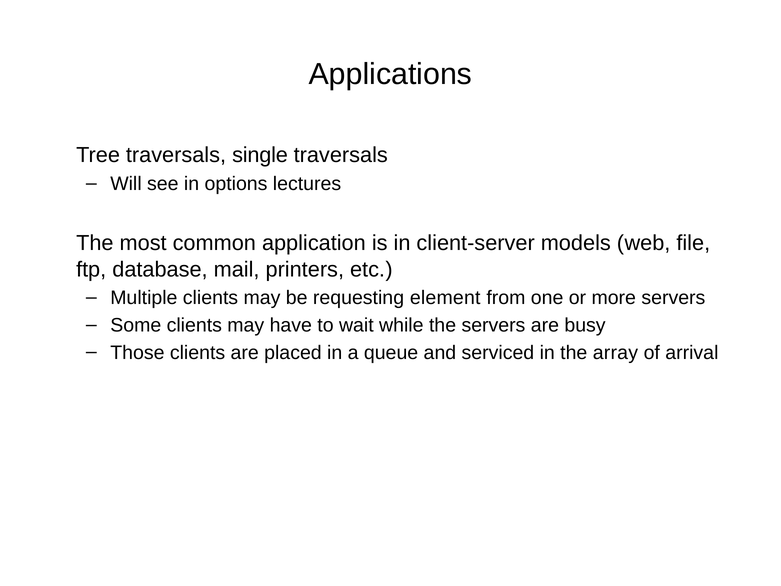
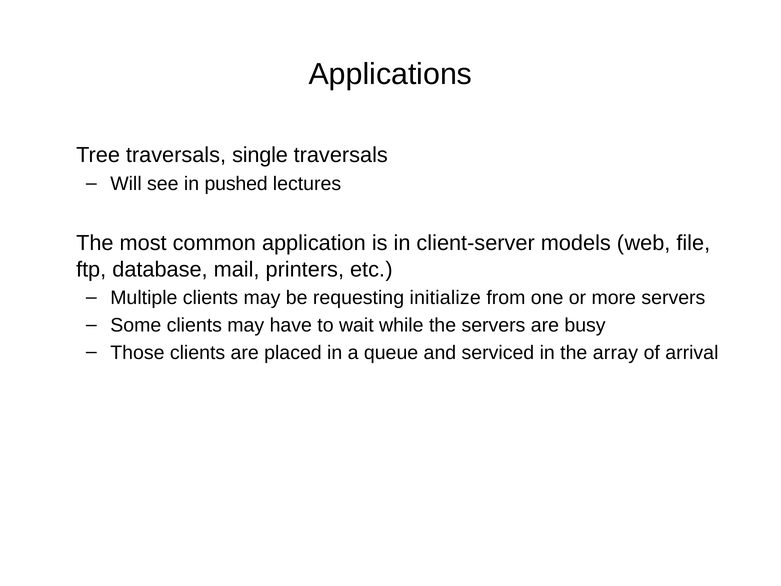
options: options -> pushed
element: element -> initialize
